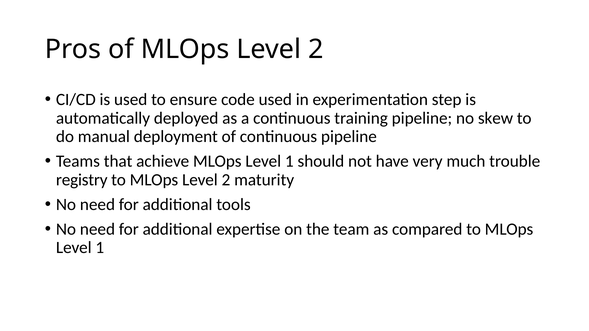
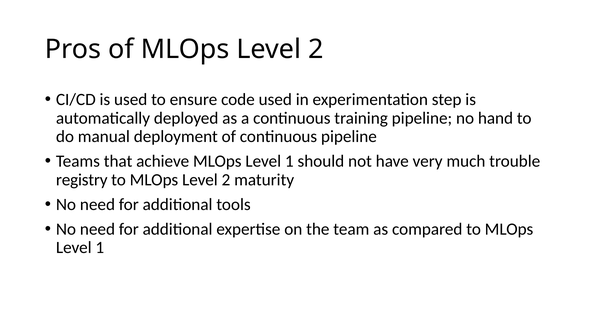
skew: skew -> hand
